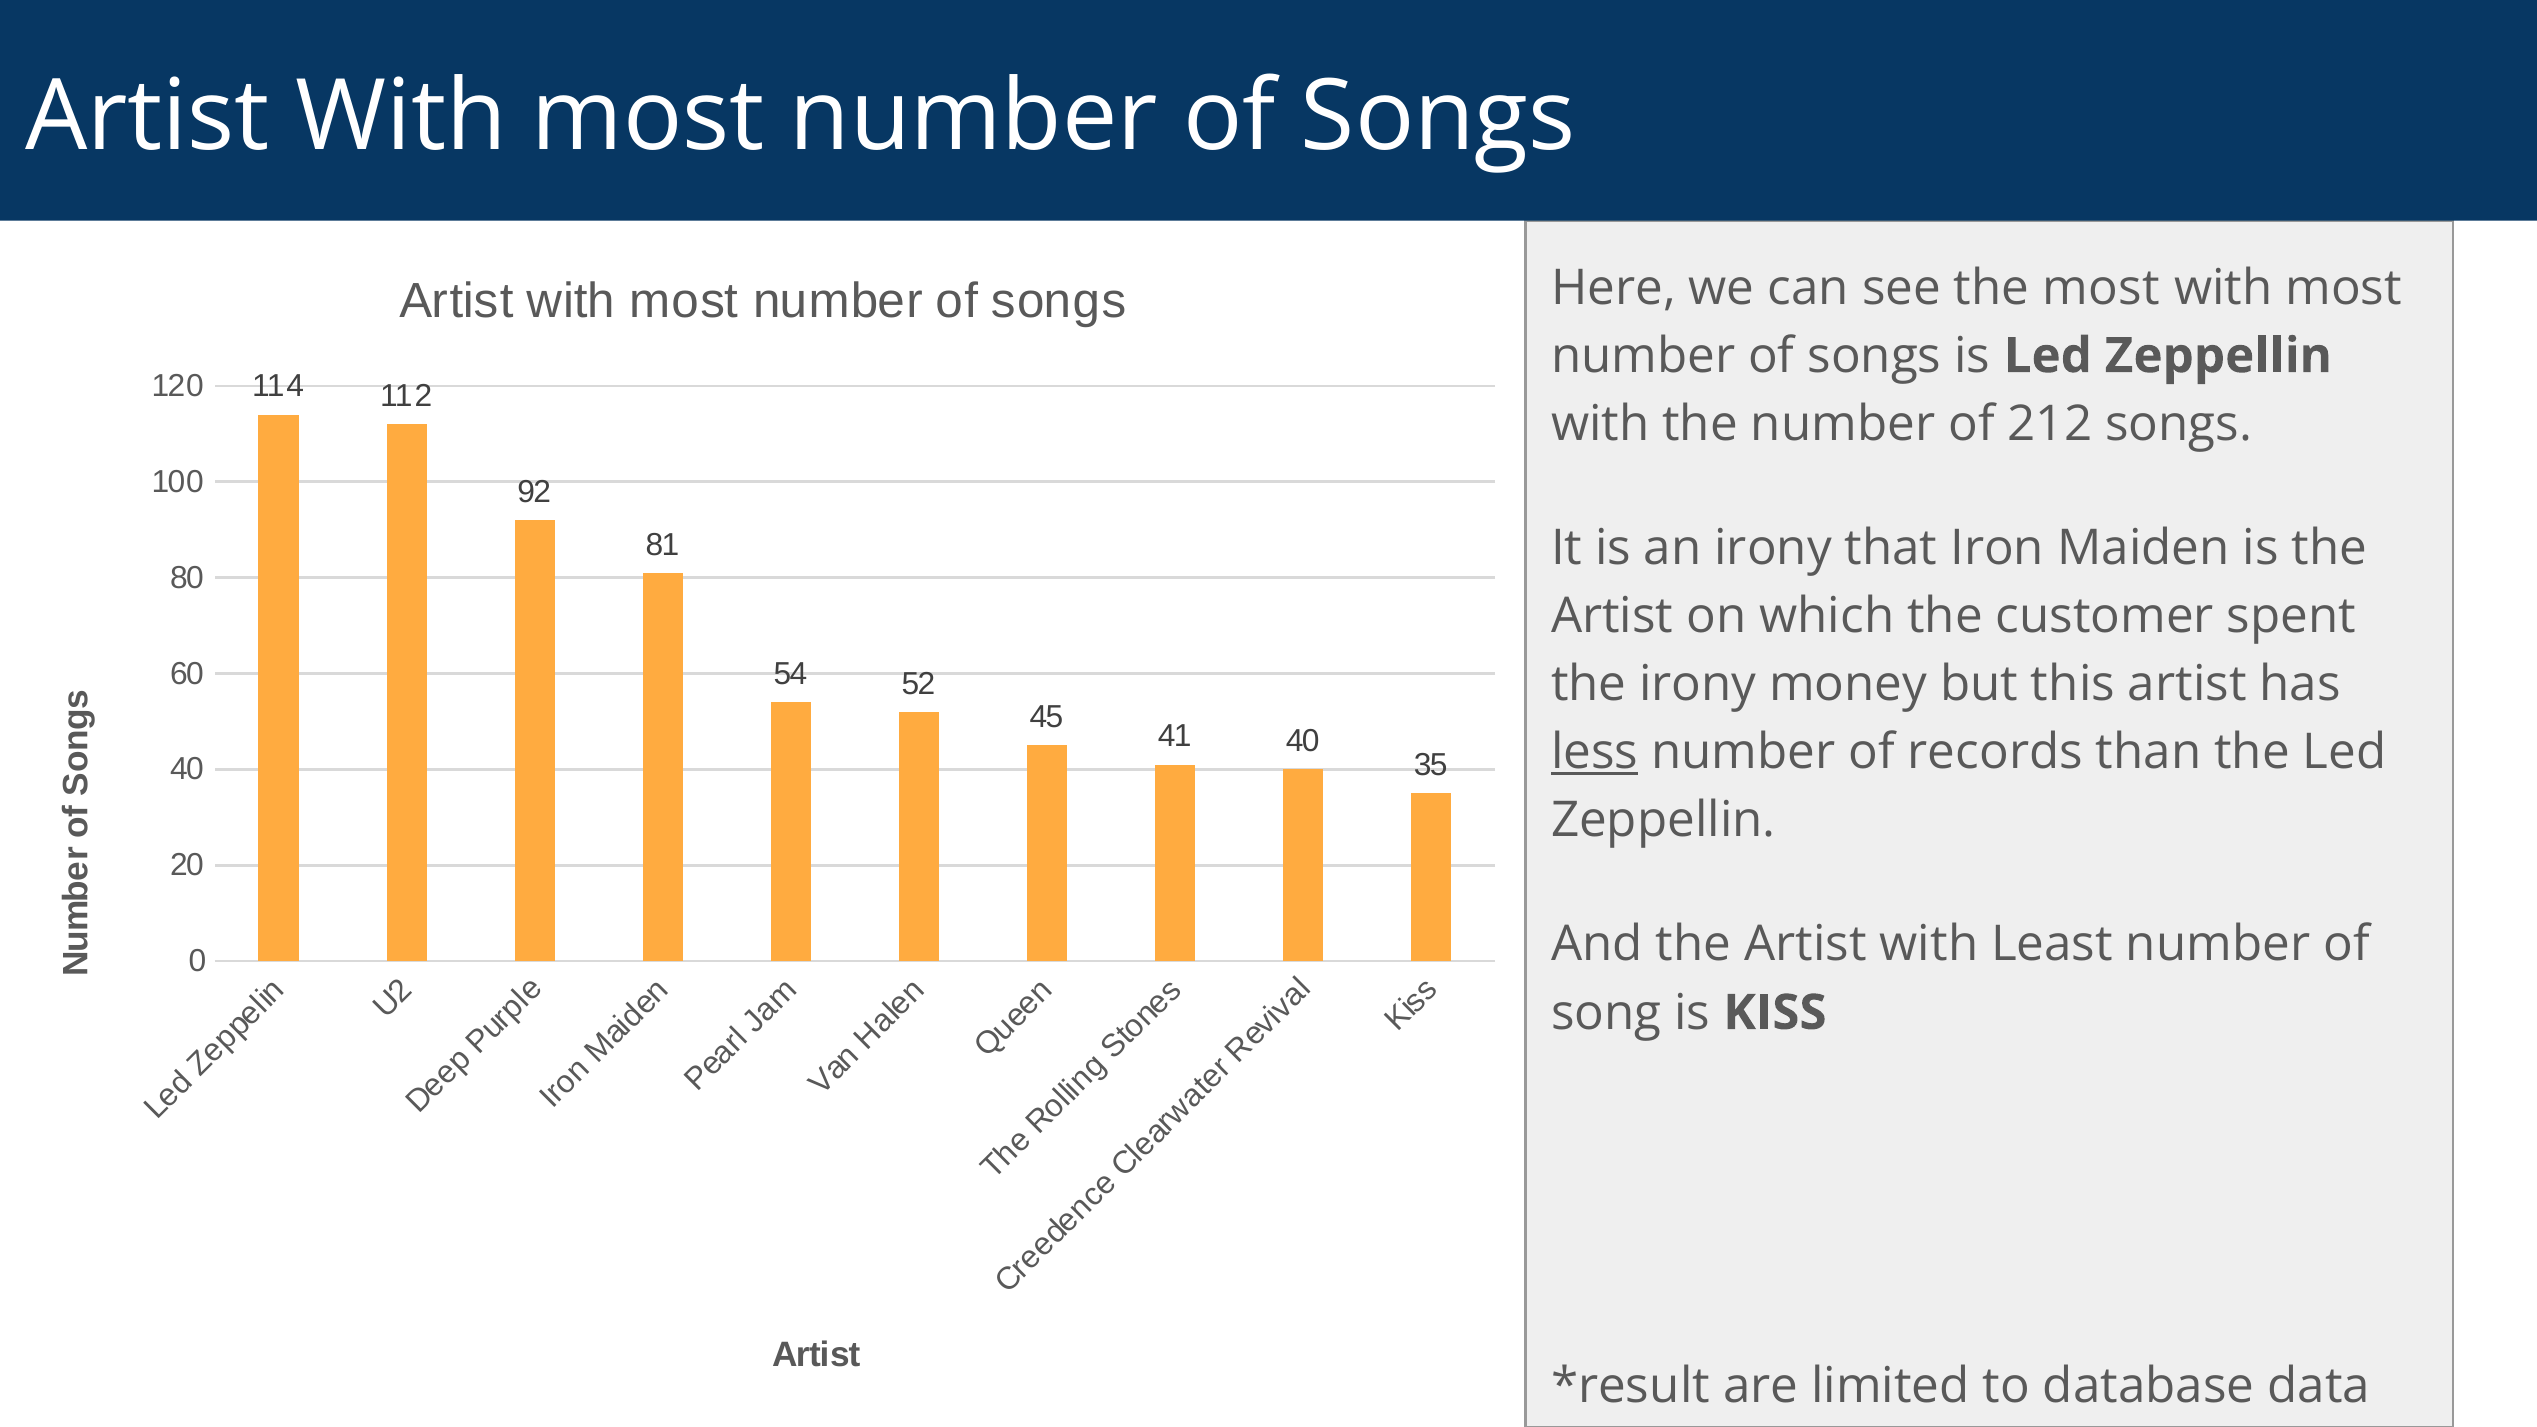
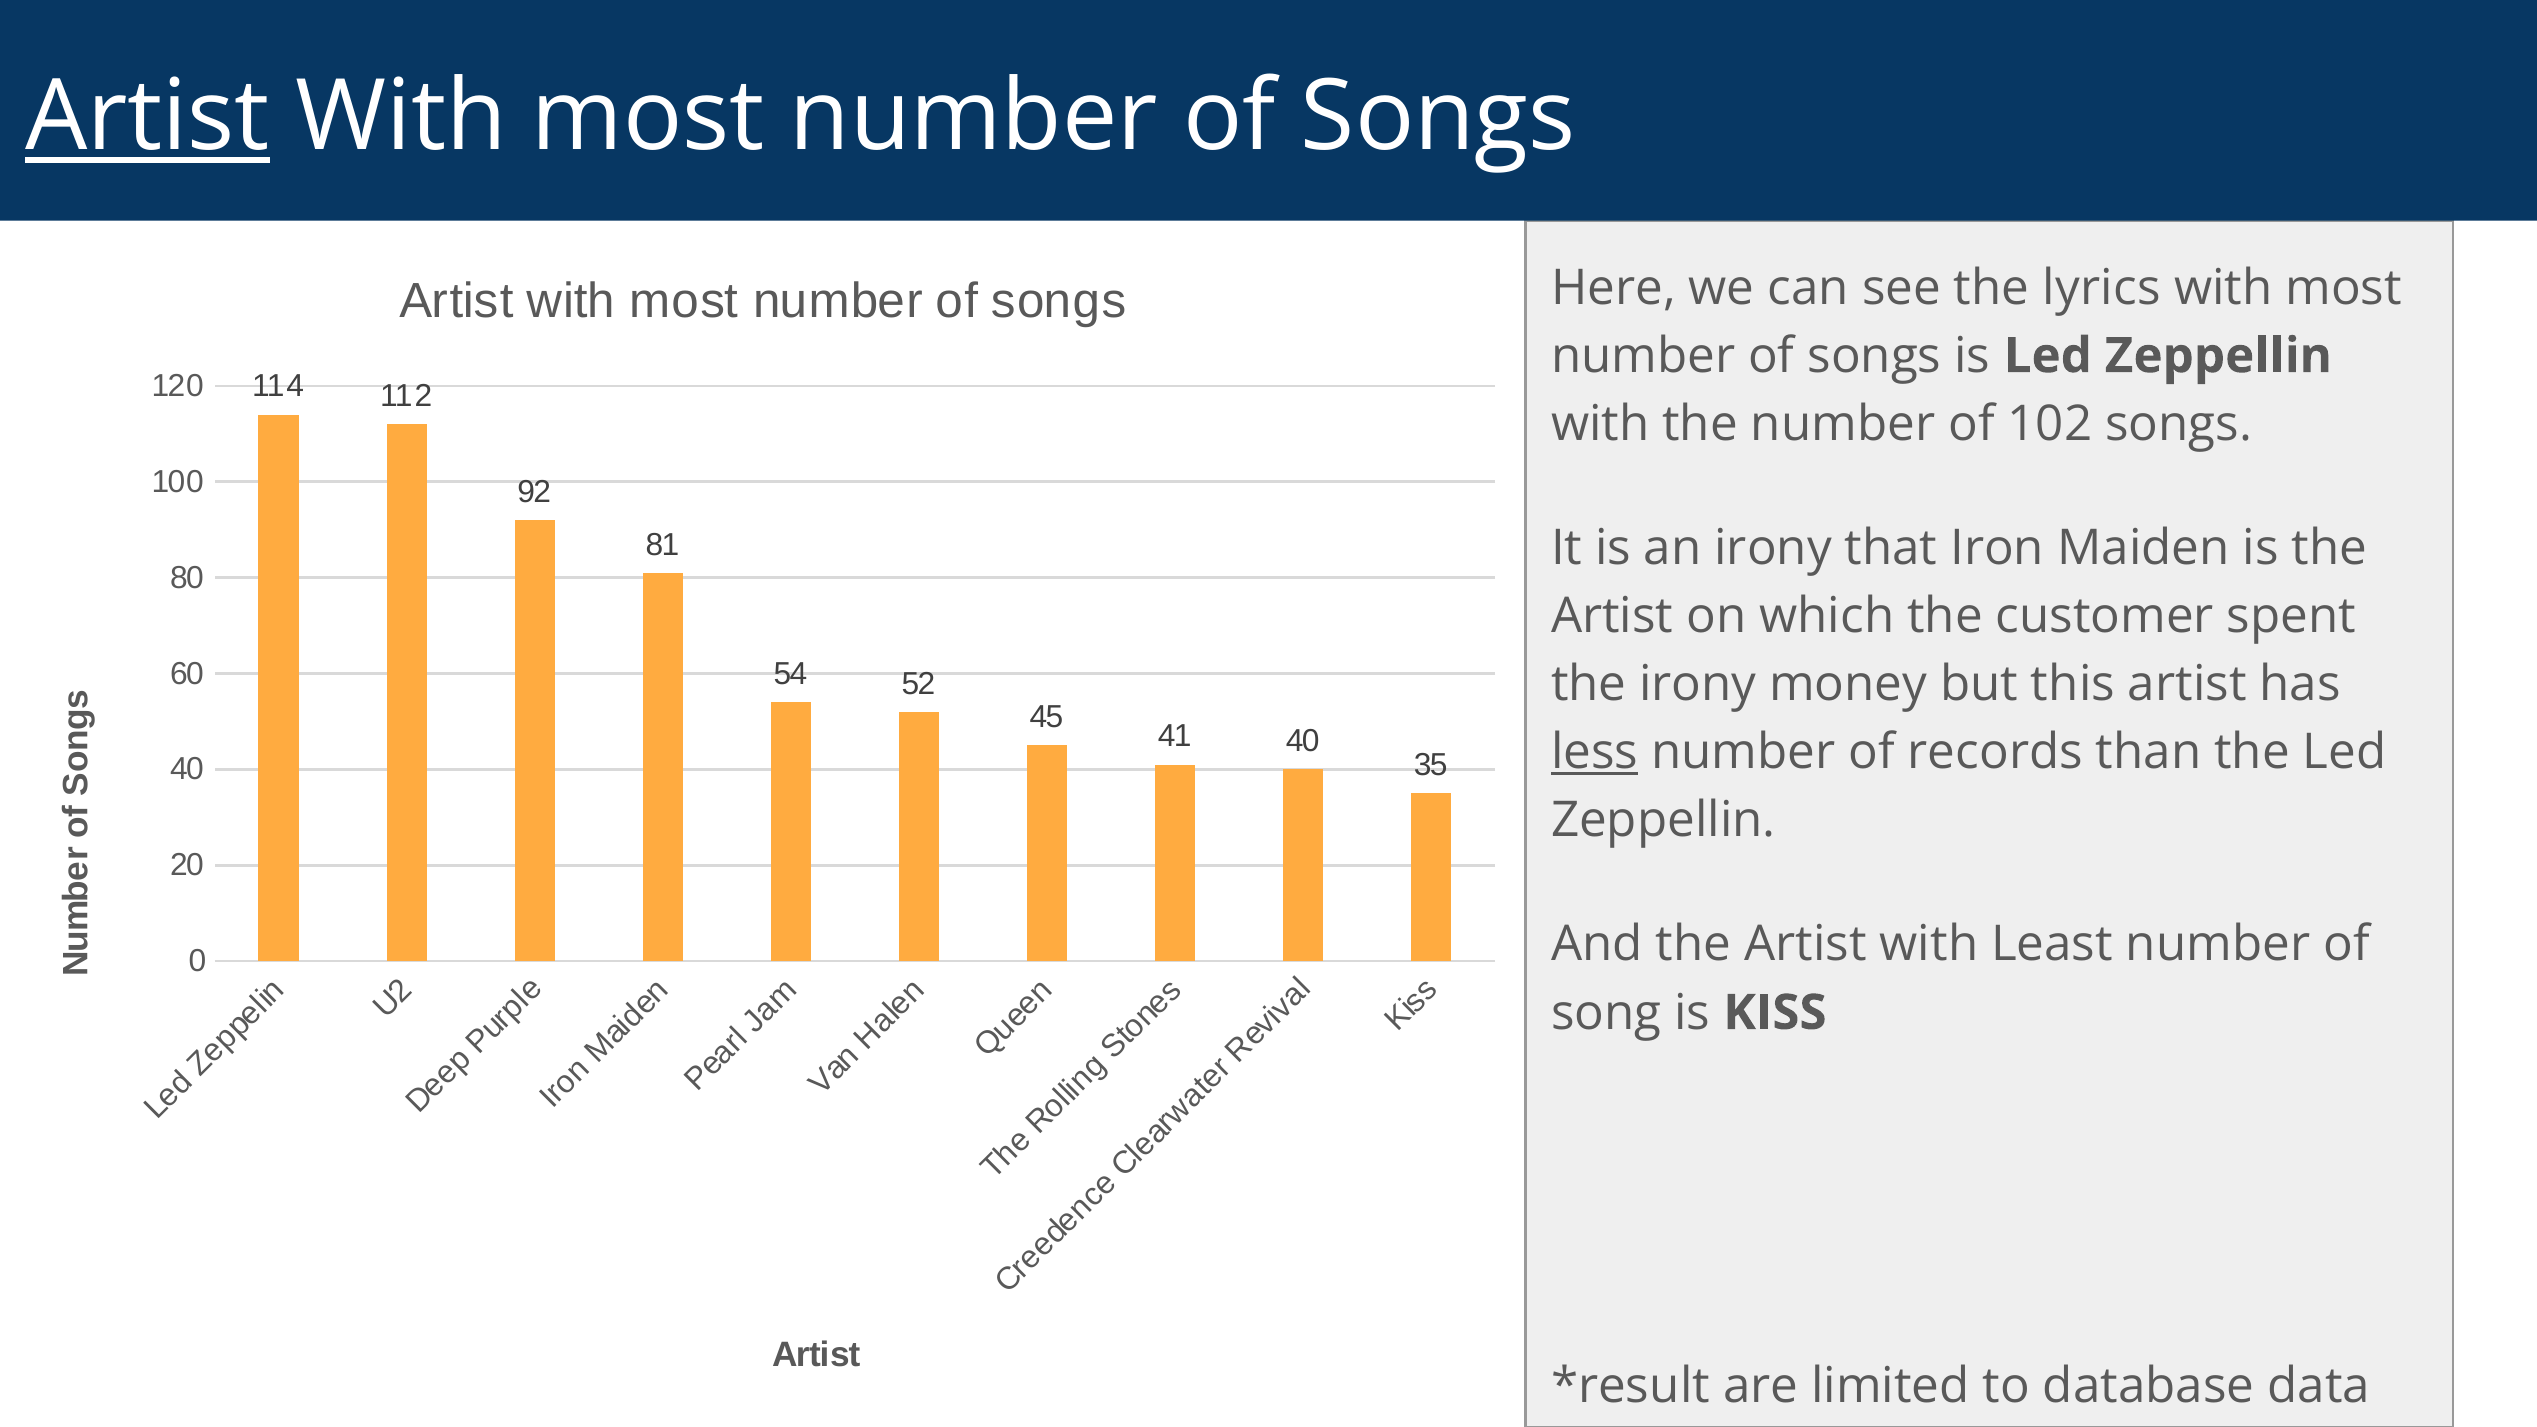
Artist at (148, 117) underline: none -> present
the most: most -> lyrics
212: 212 -> 102
